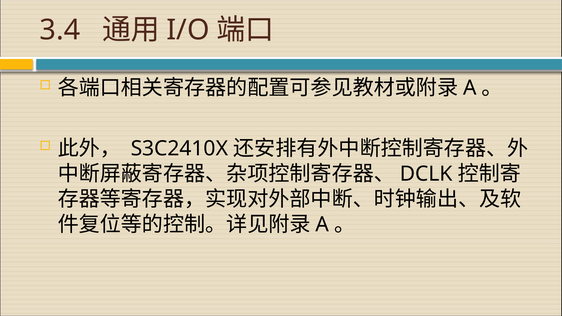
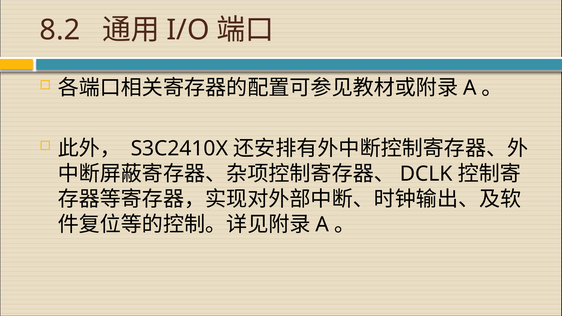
3.4: 3.4 -> 8.2
